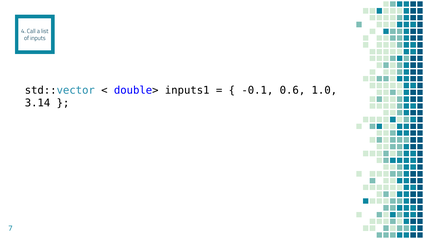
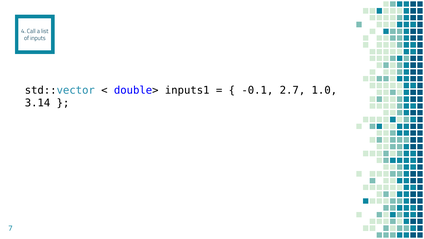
0.6: 0.6 -> 2.7
